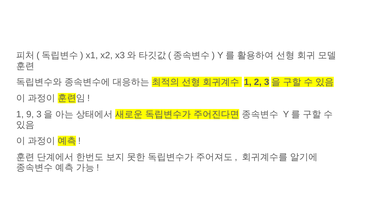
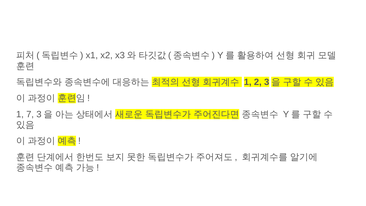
9: 9 -> 7
